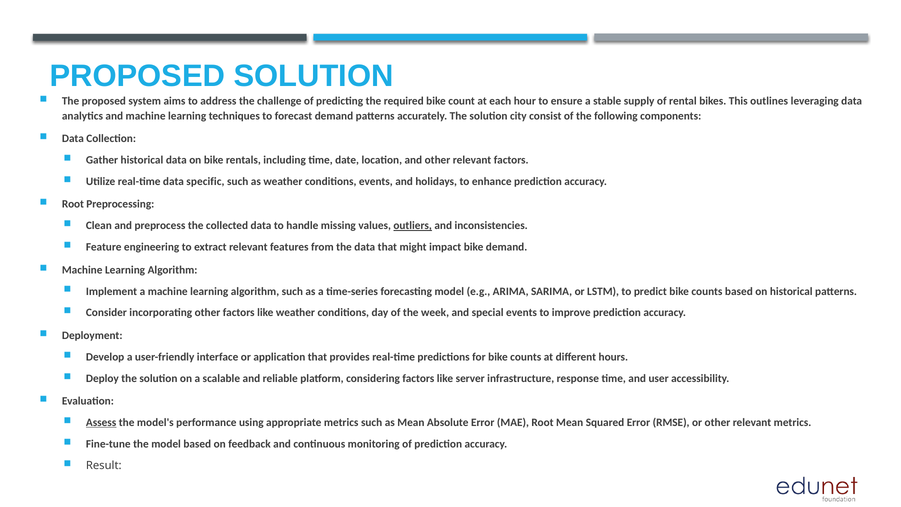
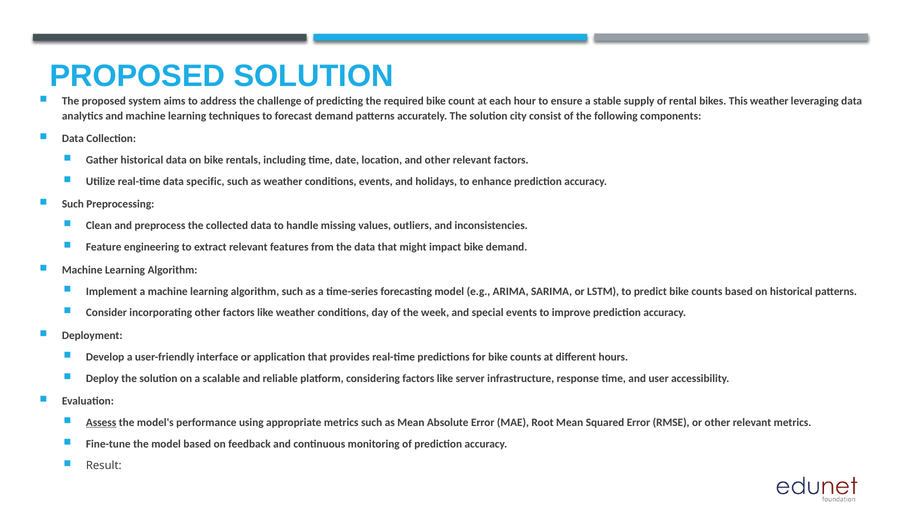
This outlines: outlines -> weather
Root at (73, 204): Root -> Such
outliers underline: present -> none
